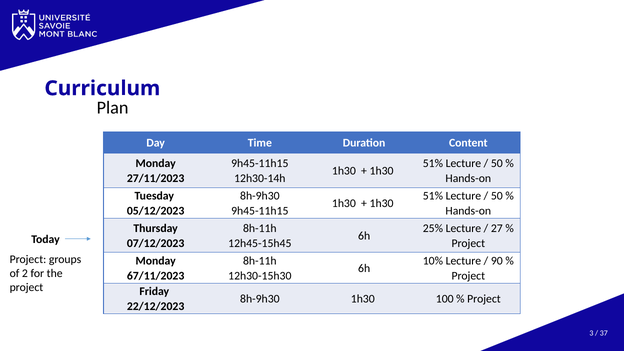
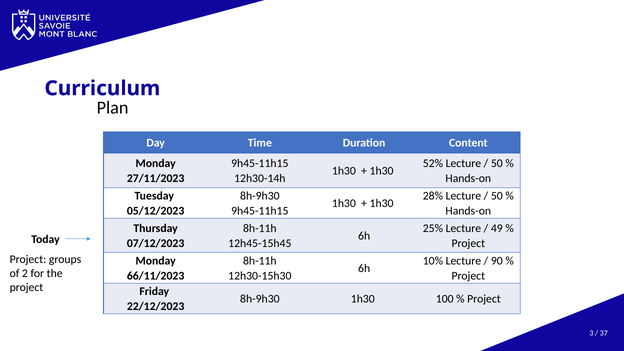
51% at (433, 163): 51% -> 52%
51% at (433, 196): 51% -> 28%
27: 27 -> 49
67/11/2023: 67/11/2023 -> 66/11/2023
